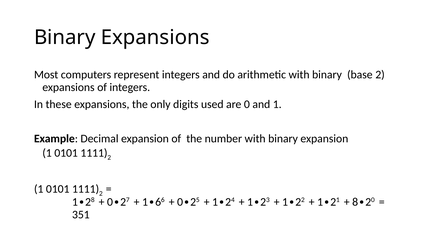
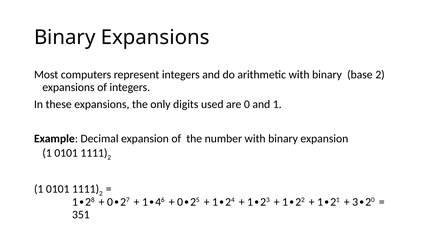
1 6: 6 -> 4
8 at (355, 202): 8 -> 3
